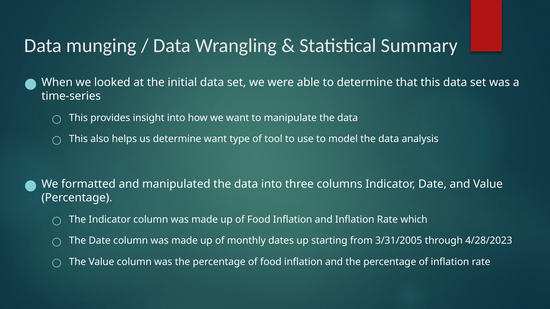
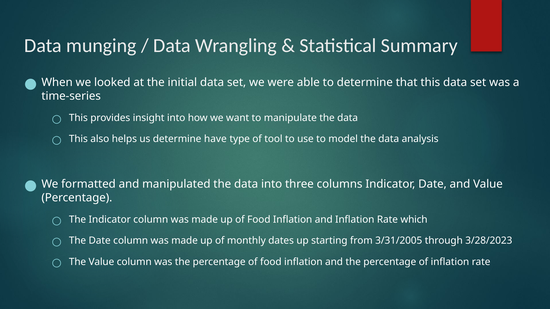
determine want: want -> have
4/28/2023: 4/28/2023 -> 3/28/2023
